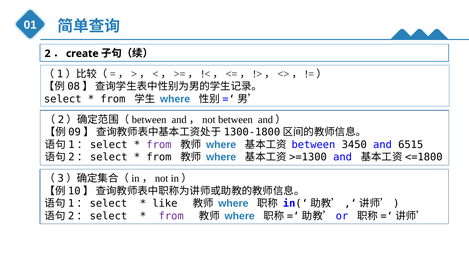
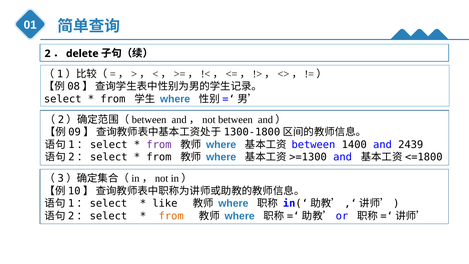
create: create -> delete
3450: 3450 -> 1400
6515: 6515 -> 2439
from at (171, 216) colour: purple -> orange
